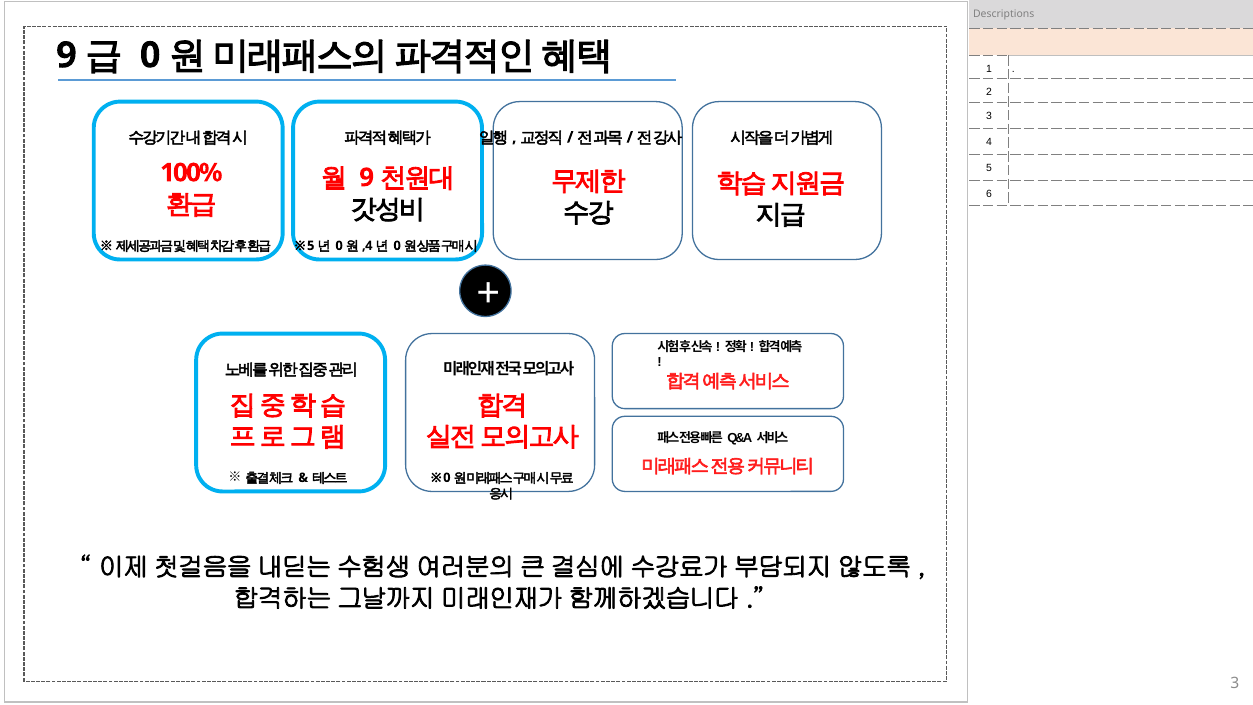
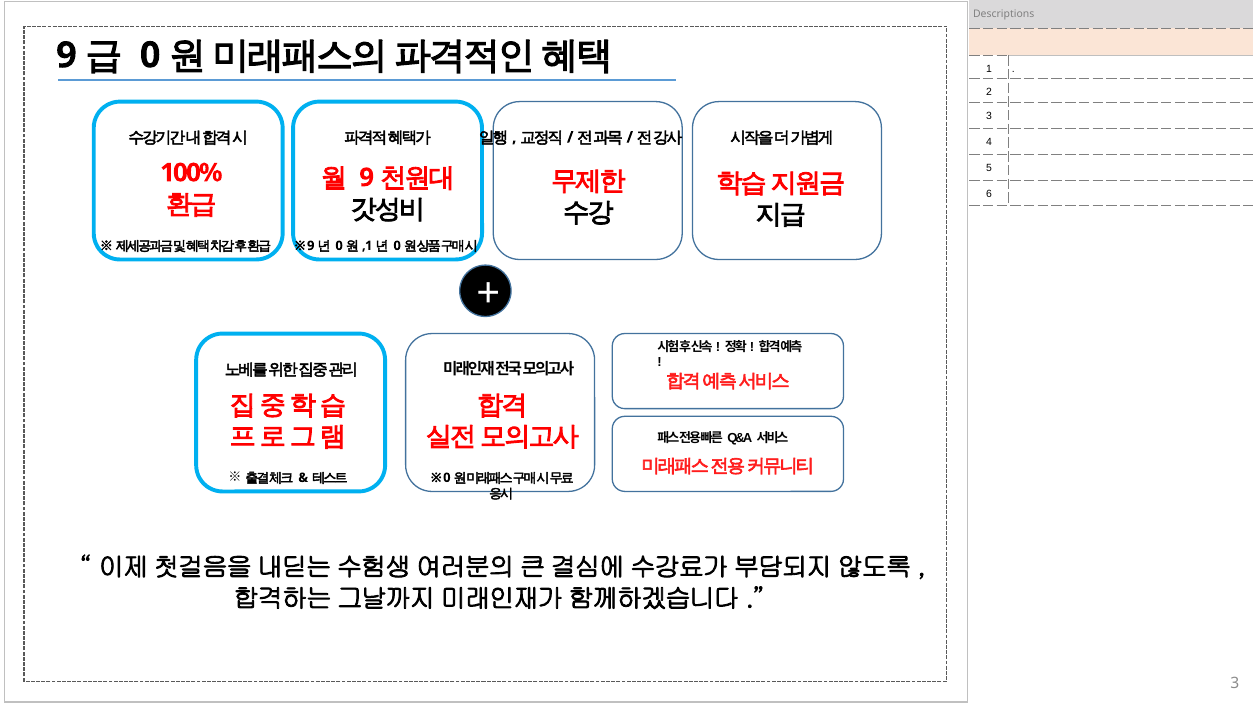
5 at (311, 246): 5 -> 9
4 at (369, 246): 4 -> 1
